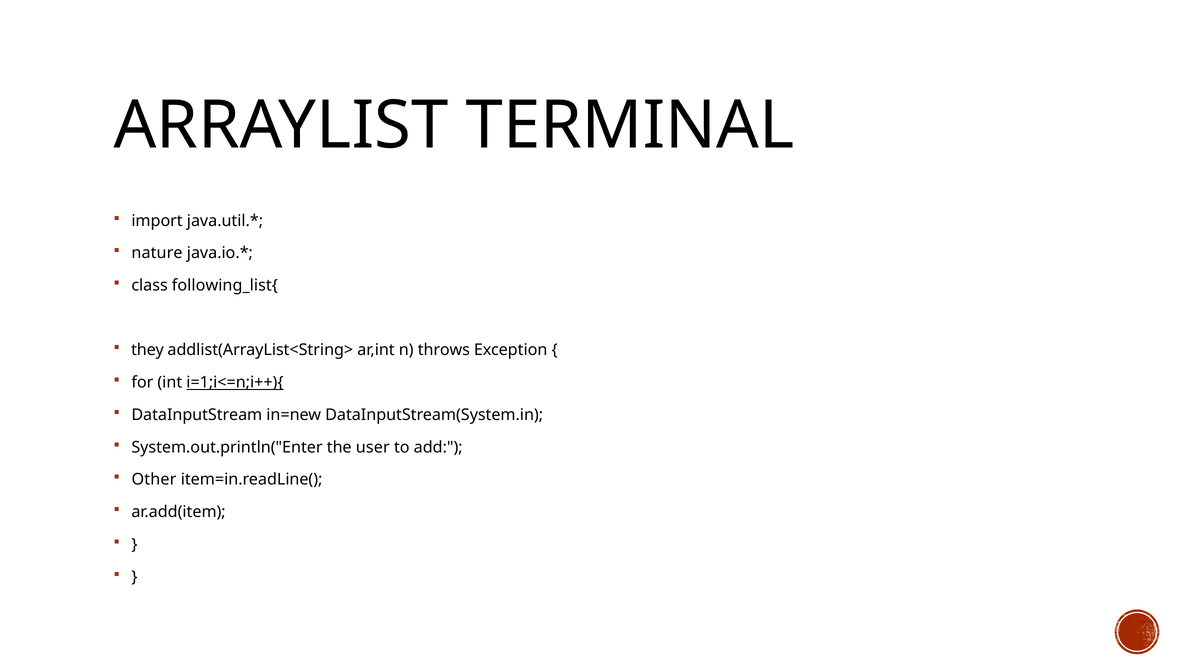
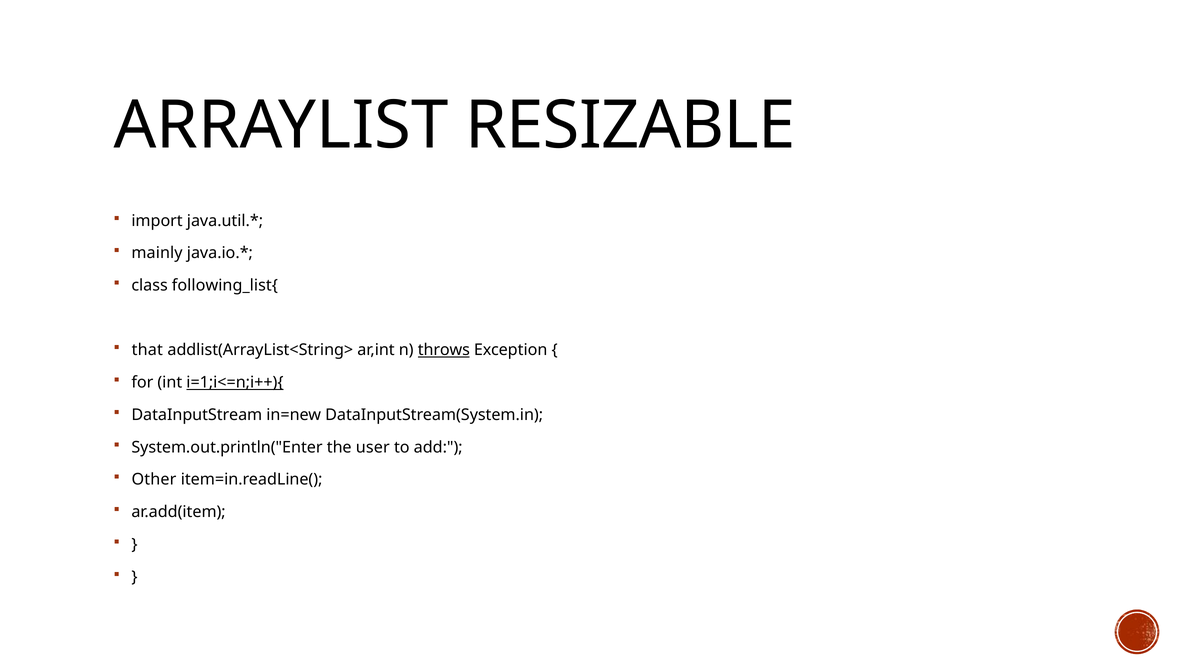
TERMINAL: TERMINAL -> RESIZABLE
nature: nature -> mainly
they: they -> that
throws underline: none -> present
